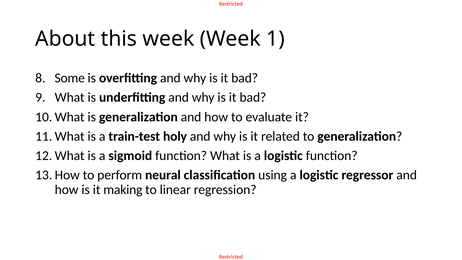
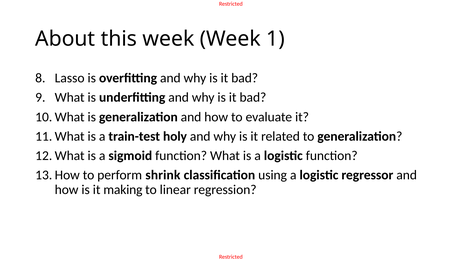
Some: Some -> Lasso
neural: neural -> shrink
